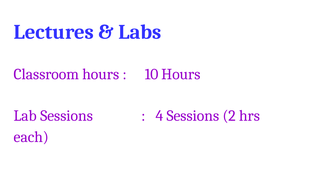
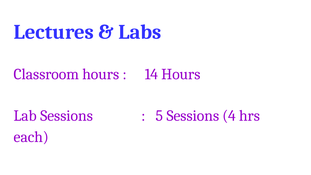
10: 10 -> 14
4: 4 -> 5
2: 2 -> 4
